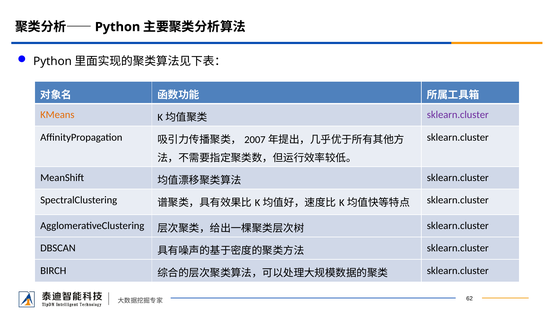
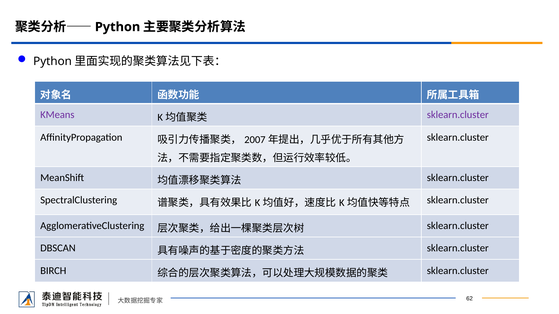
KMeans colour: orange -> purple
